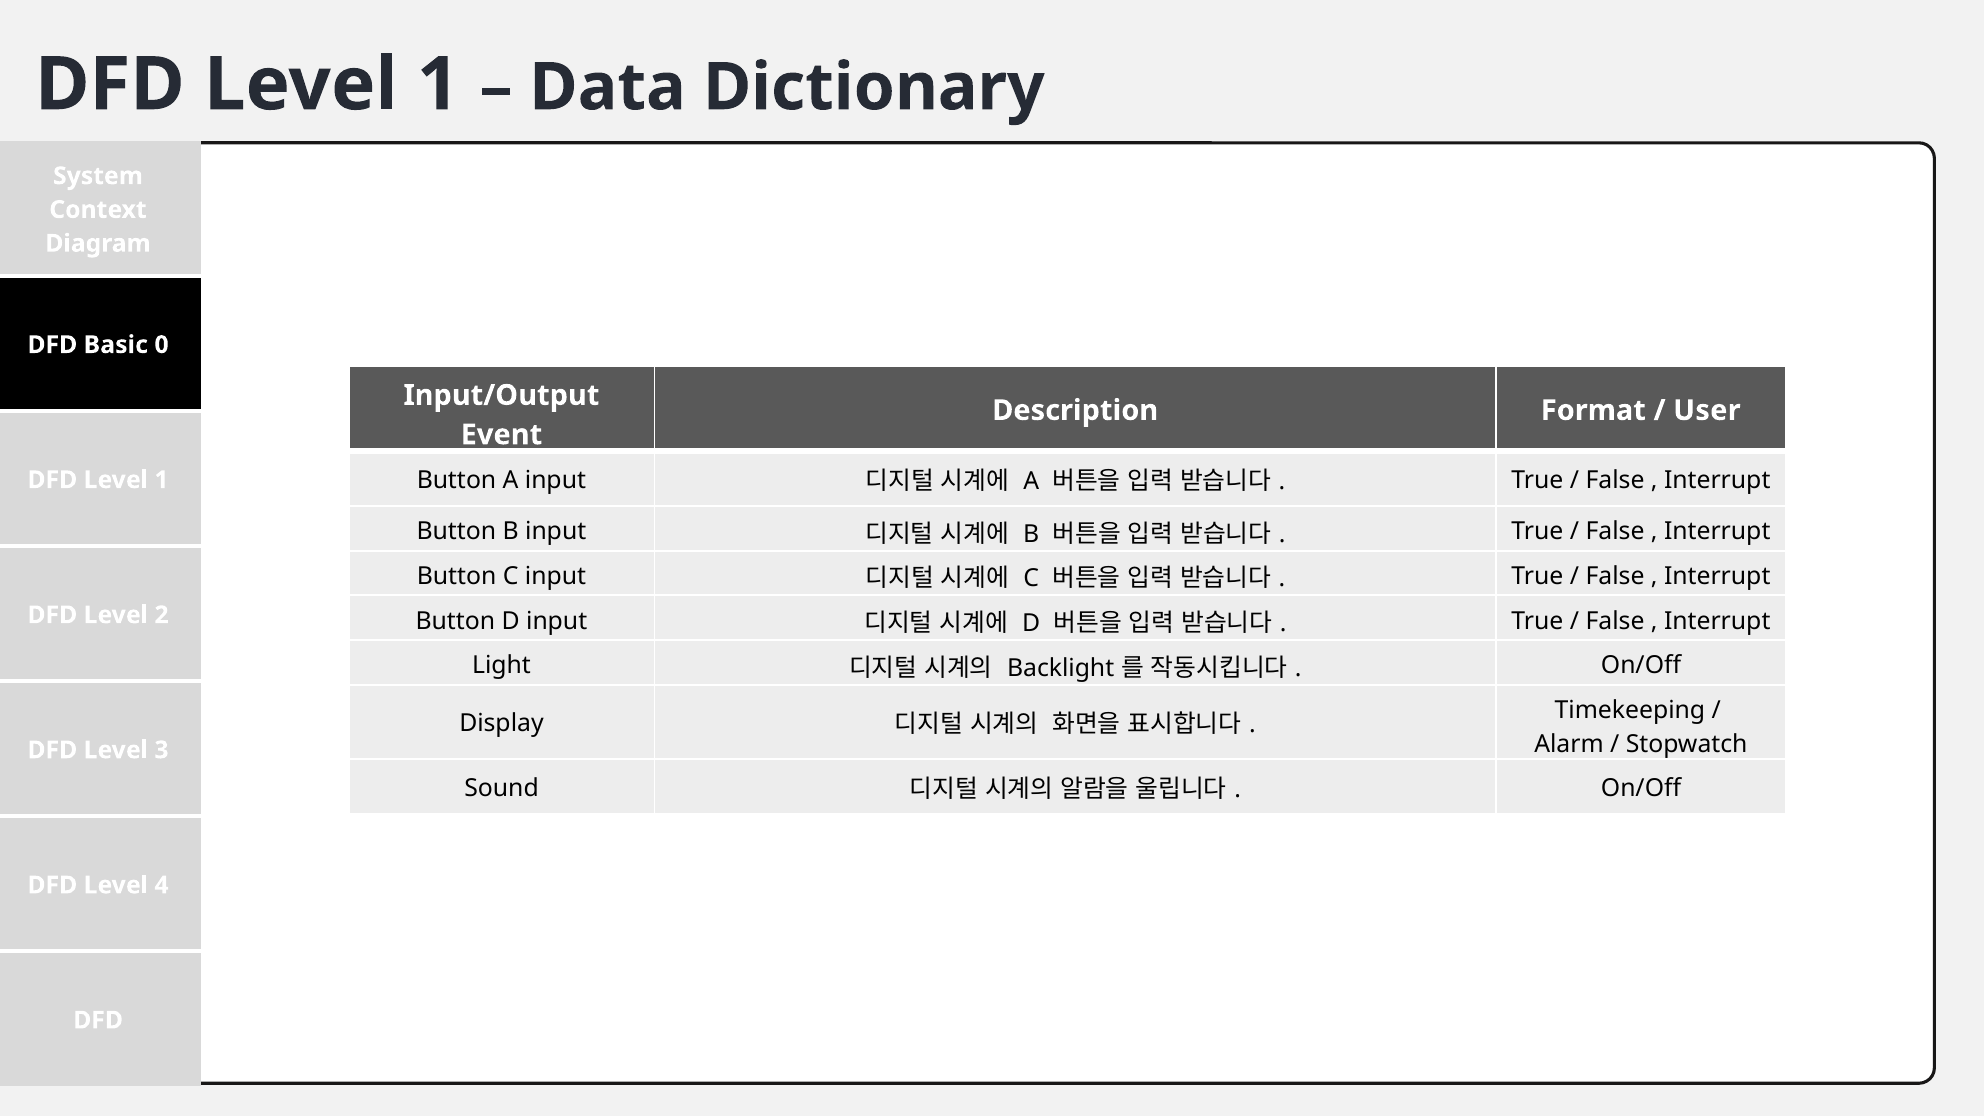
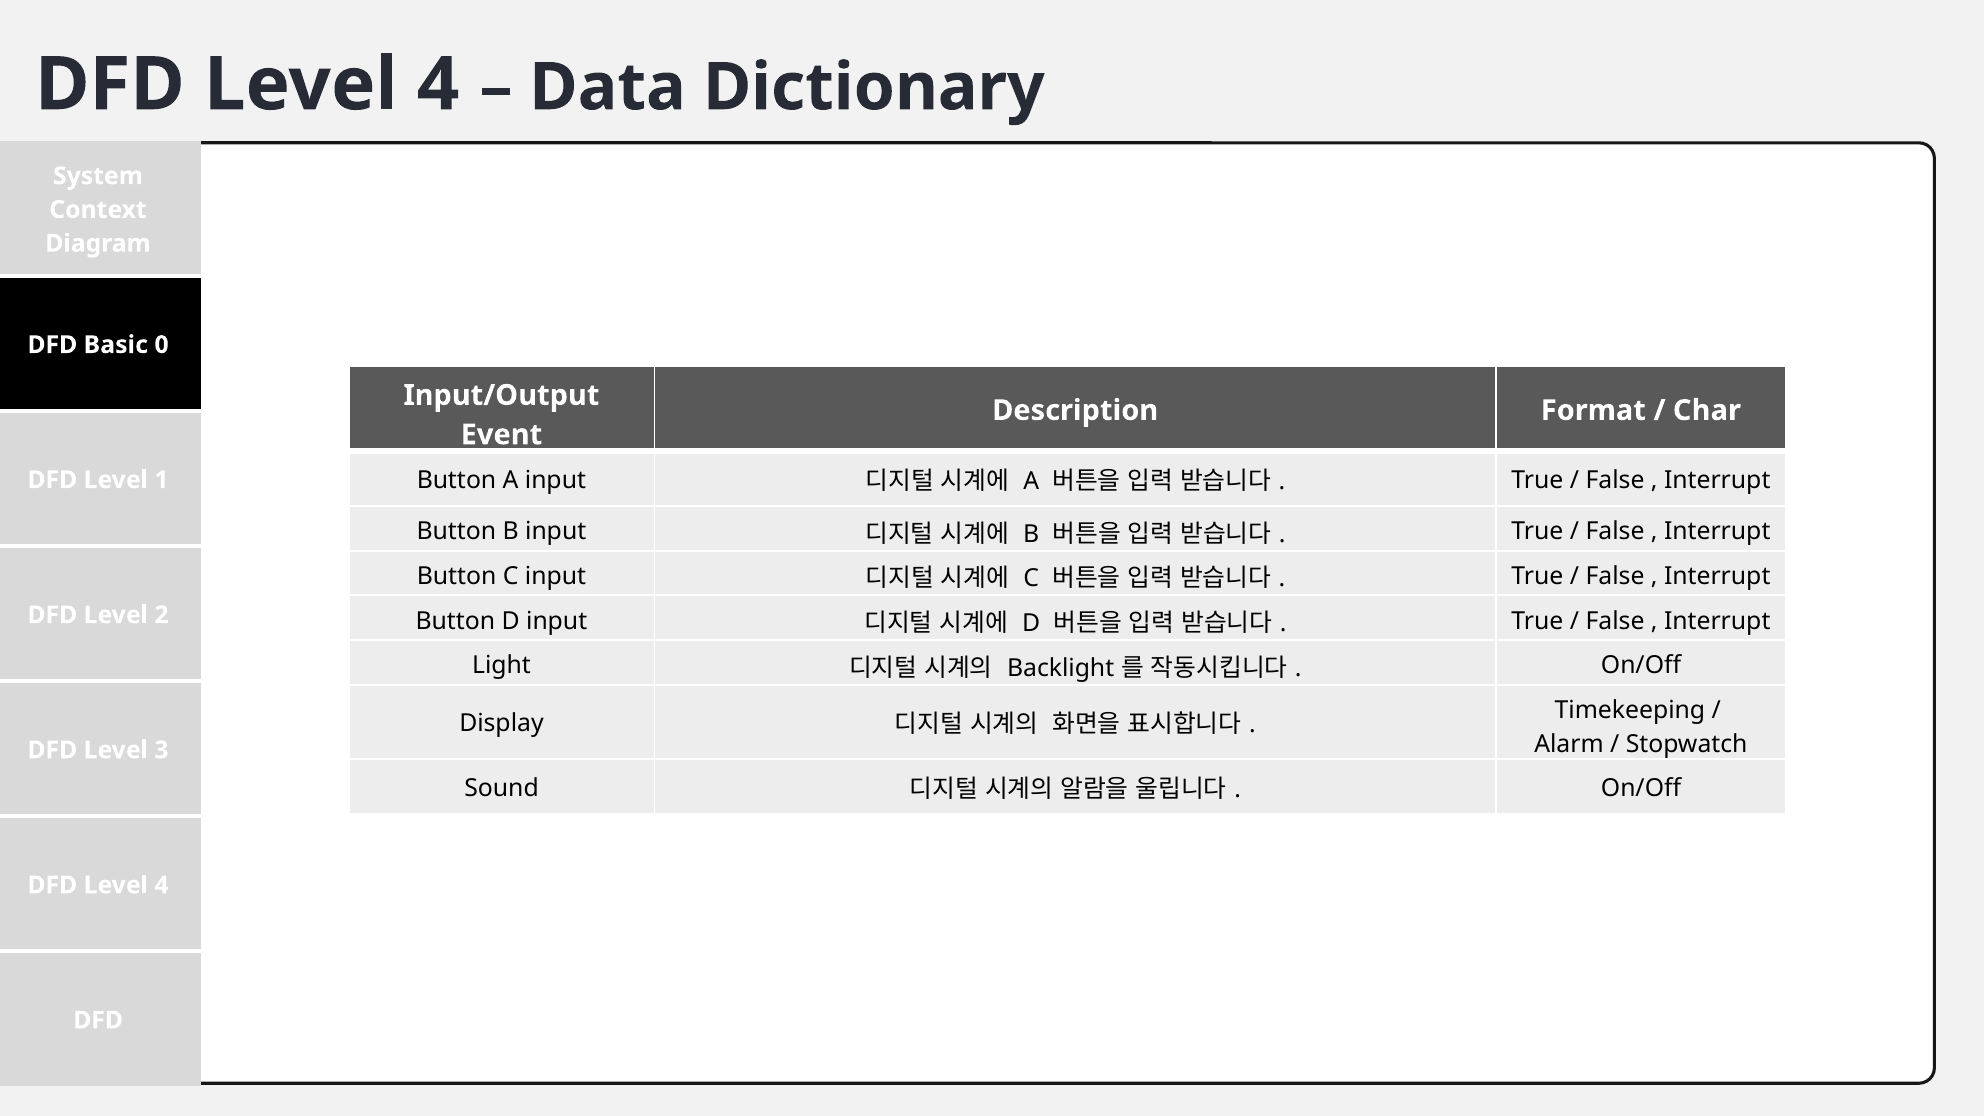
1 at (438, 85): 1 -> 4
User: User -> Char
